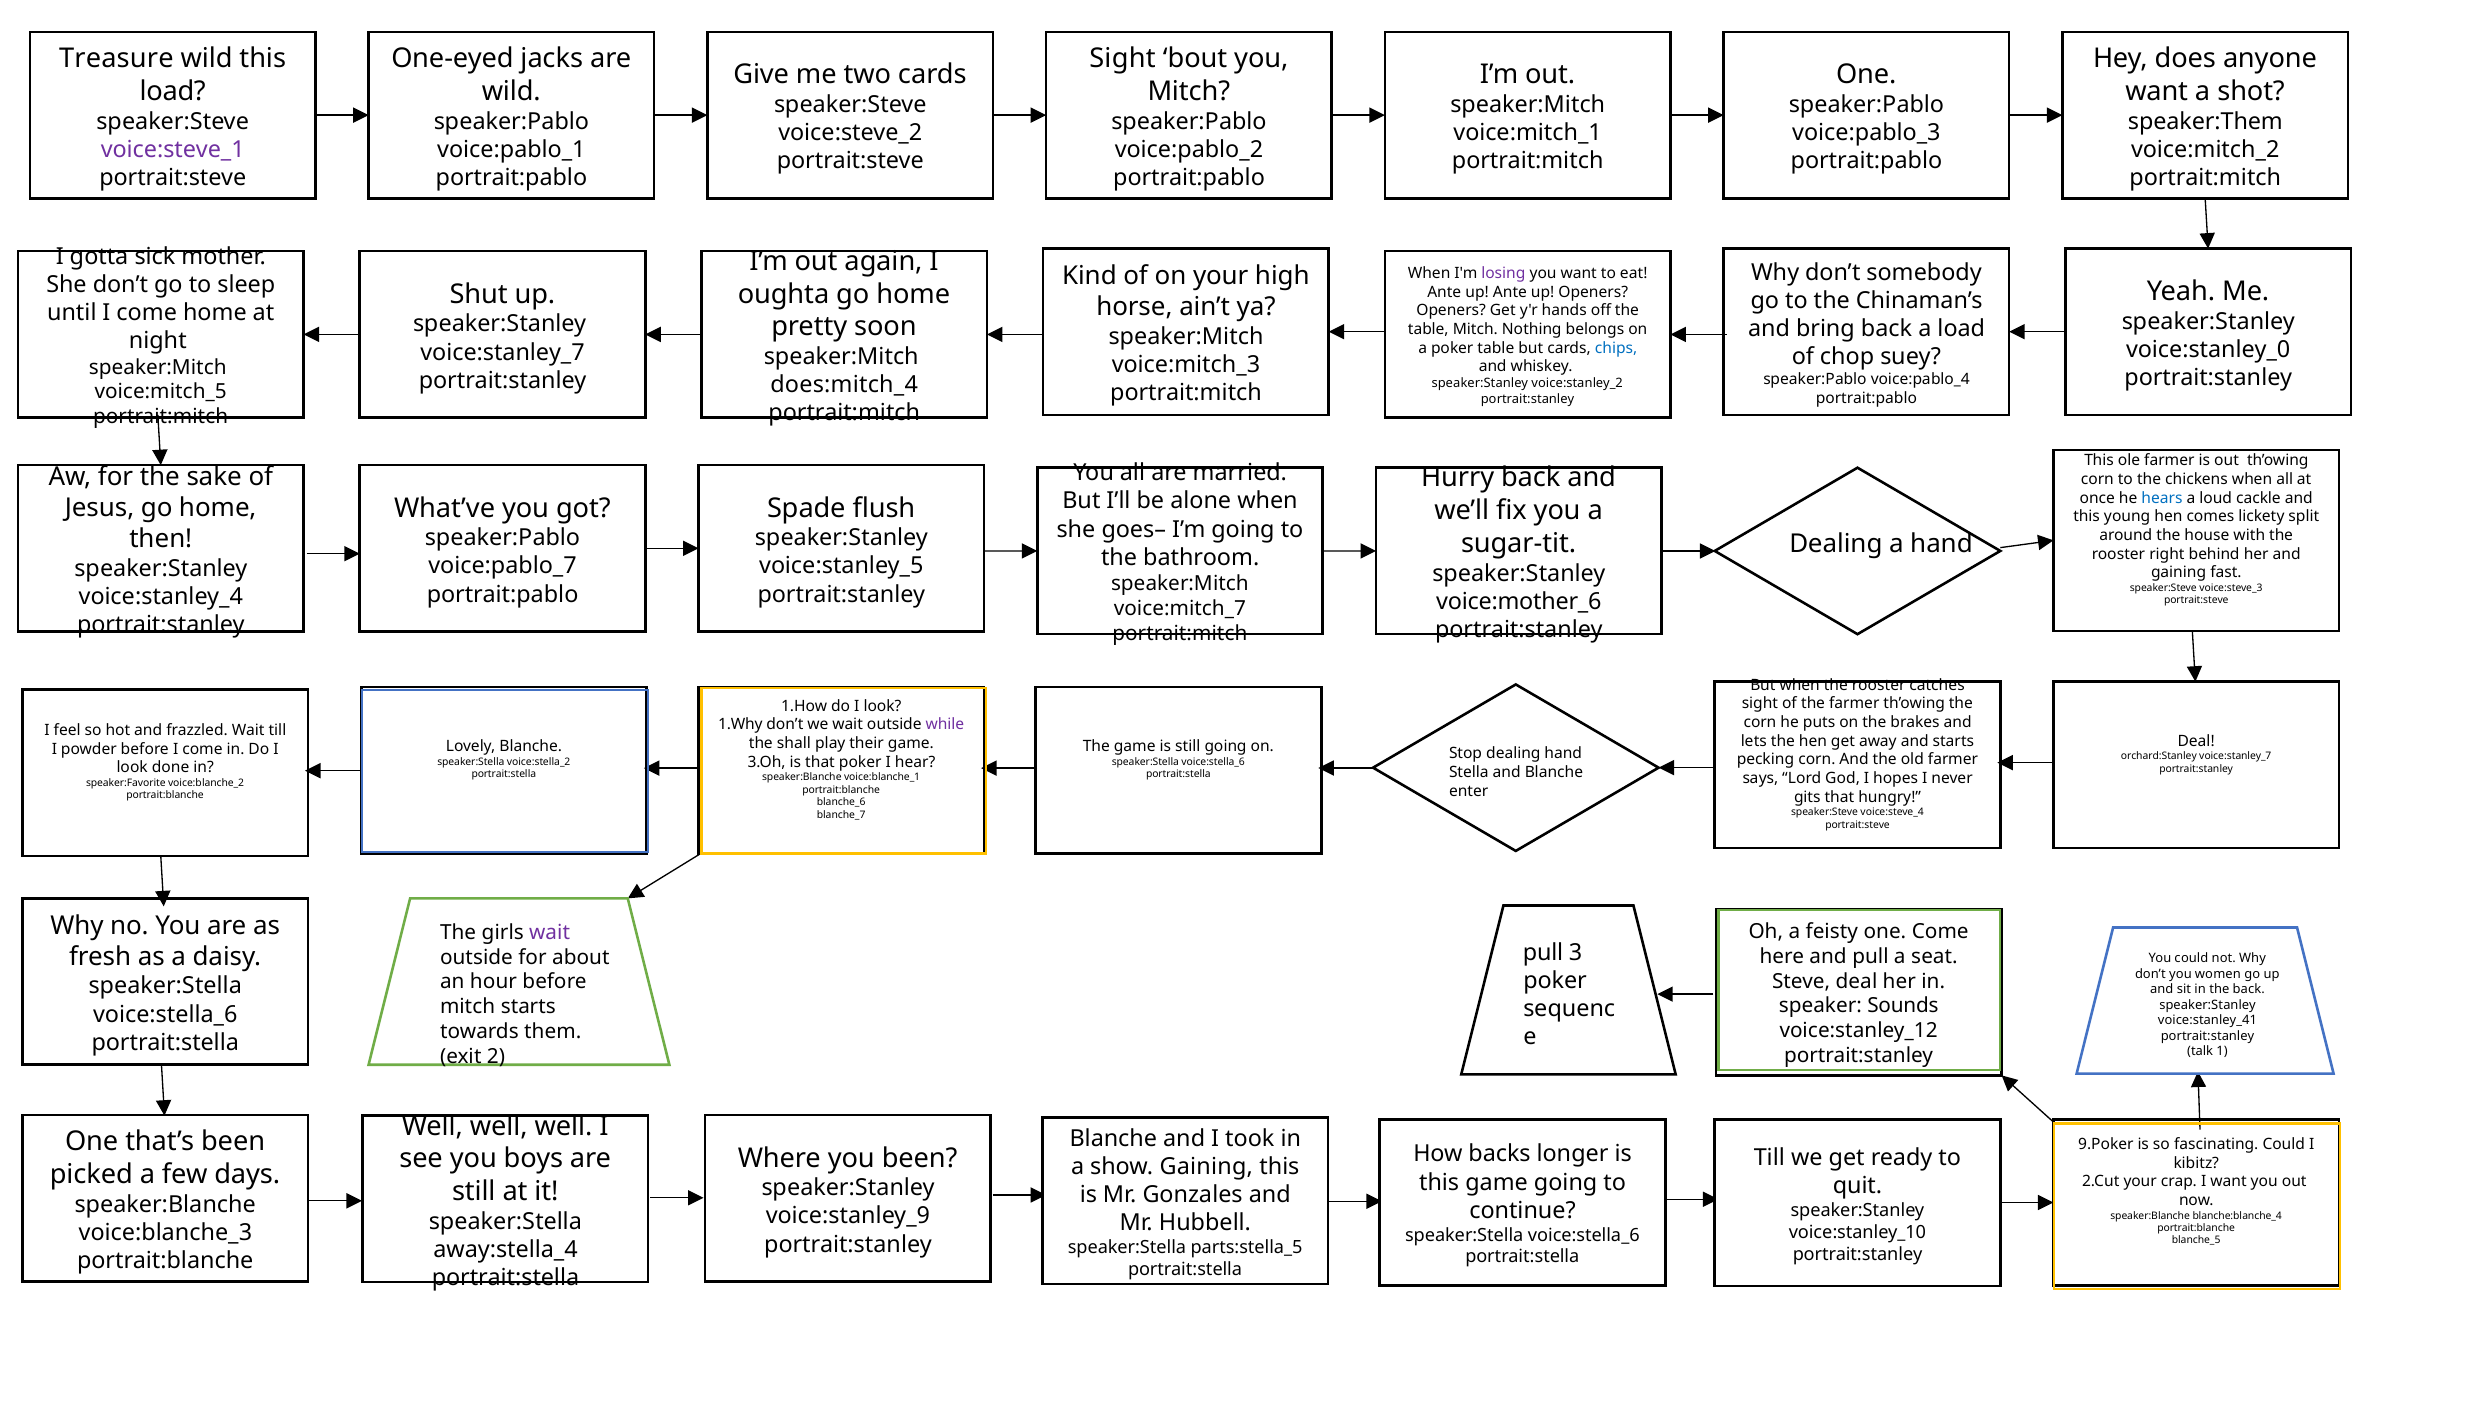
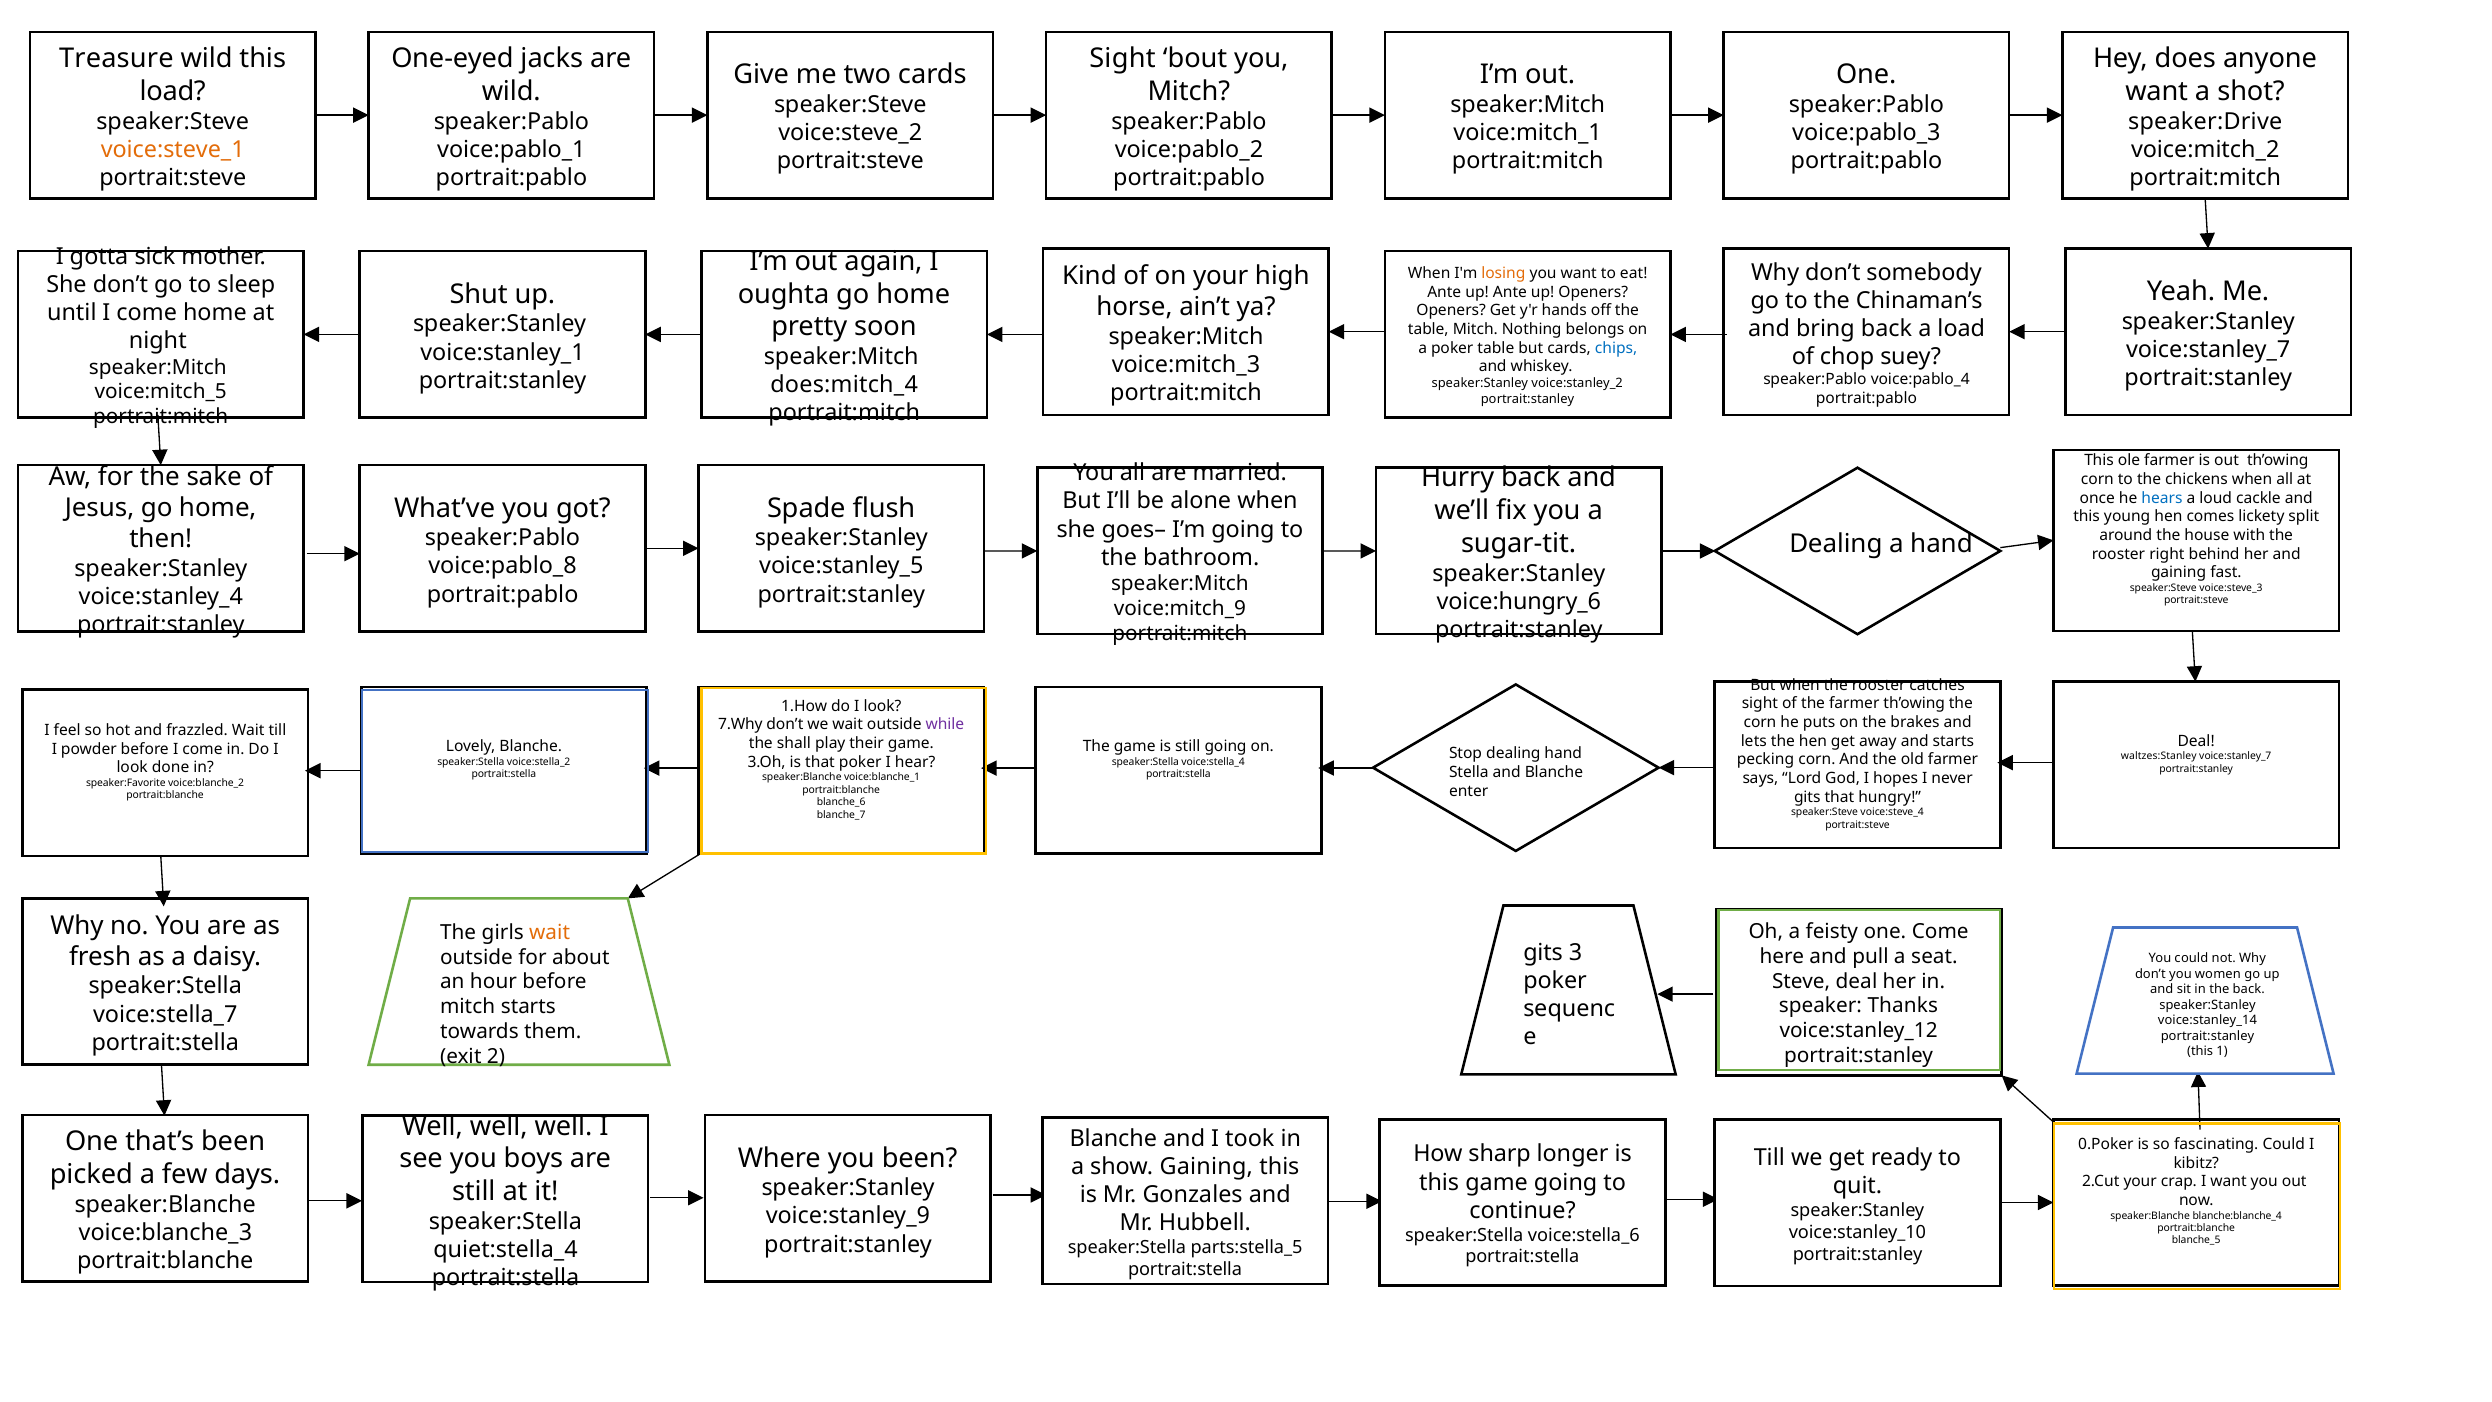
speaker:Them: speaker:Them -> speaker:Drive
voice:steve_1 colour: purple -> orange
losing colour: purple -> orange
voice:stanley_0 at (2208, 350): voice:stanley_0 -> voice:stanley_7
voice:stanley_7 at (503, 352): voice:stanley_7 -> voice:stanley_1
voice:pablo_7: voice:pablo_7 -> voice:pablo_8
voice:mother_6: voice:mother_6 -> voice:hungry_6
voice:mitch_7: voice:mitch_7 -> voice:mitch_9
1.Why: 1.Why -> 7.Why
orchard:Stanley: orchard:Stanley -> waltzes:Stanley
voice:stella_6 at (1213, 762): voice:stella_6 -> voice:stella_4
wait at (550, 932) colour: purple -> orange
pull at (1543, 952): pull -> gits
Sounds: Sounds -> Thanks
voice:stella_6 at (165, 1014): voice:stella_6 -> voice:stella_7
voice:stanley_41: voice:stanley_41 -> voice:stanley_14
talk at (2200, 1051): talk -> this
9.Poker: 9.Poker -> 0.Poker
backs: backs -> sharp
away:stella_4: away:stella_4 -> quiet:stella_4
